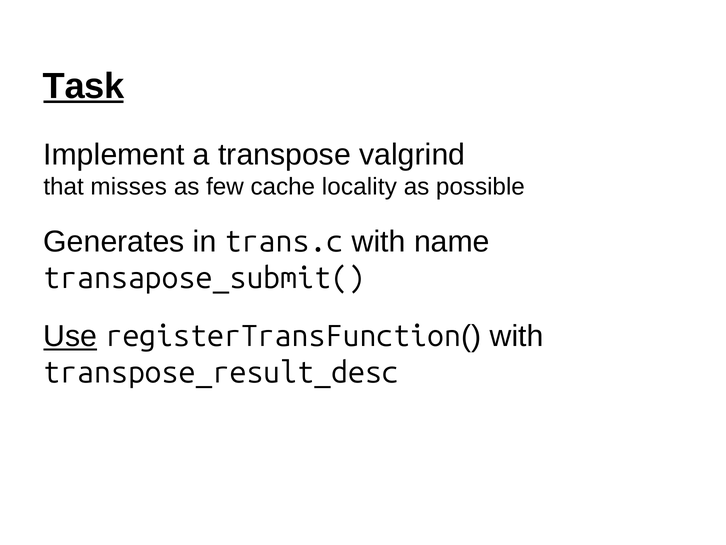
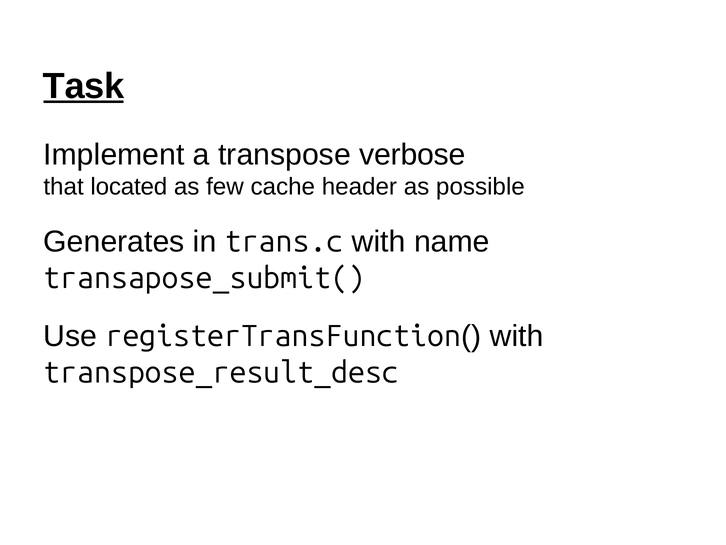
valgrind: valgrind -> verbose
misses: misses -> located
locality: locality -> header
Use underline: present -> none
